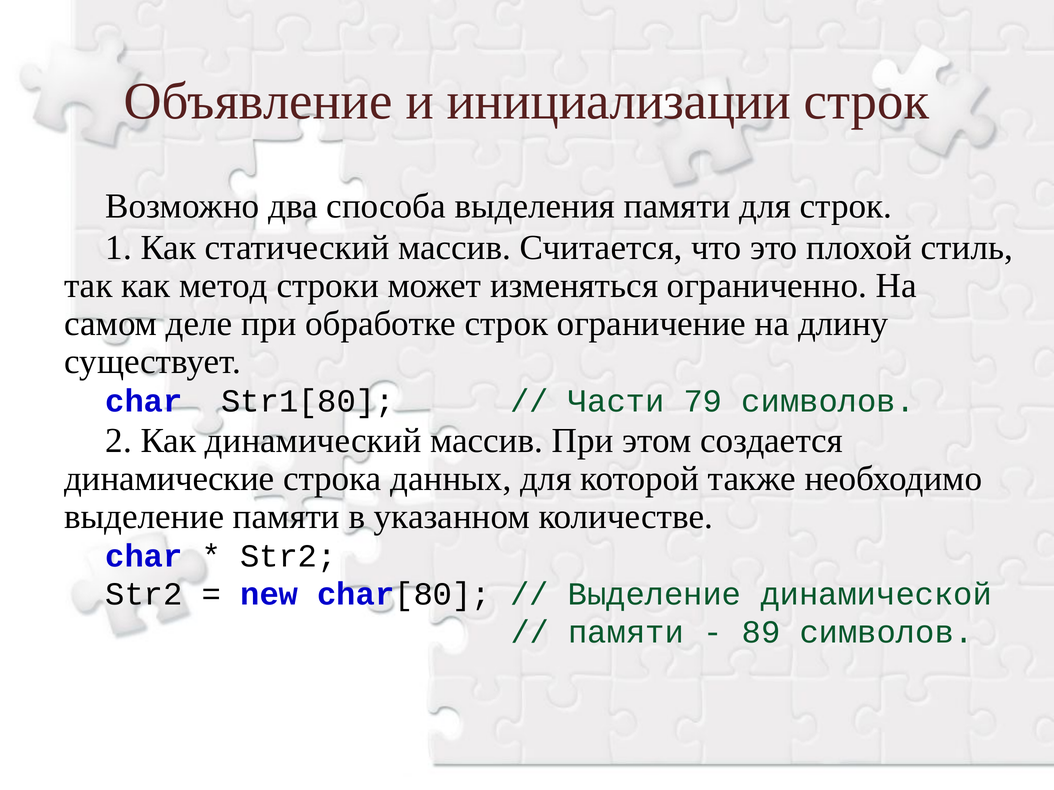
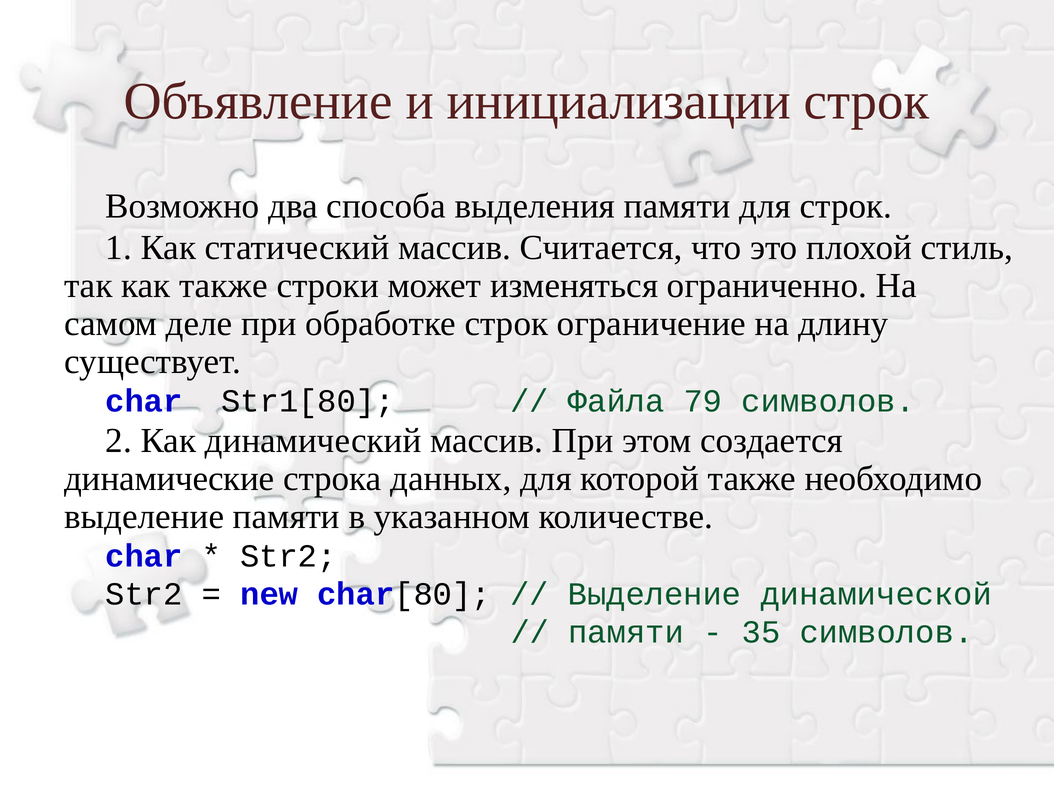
как метод: метод -> также
Части: Части -> Файла
89: 89 -> 35
